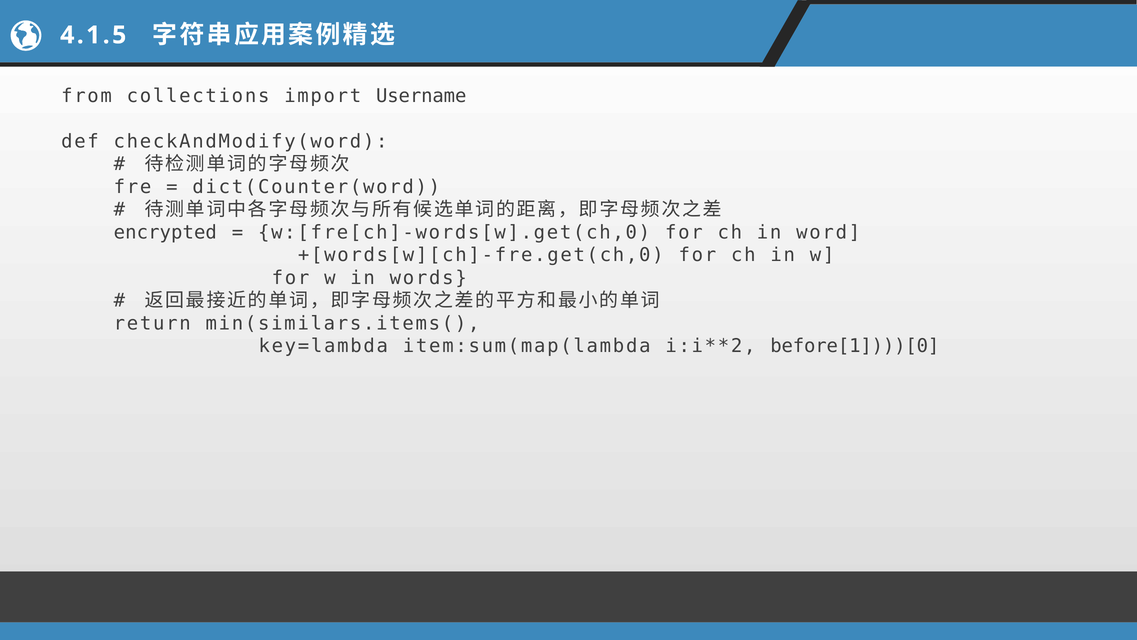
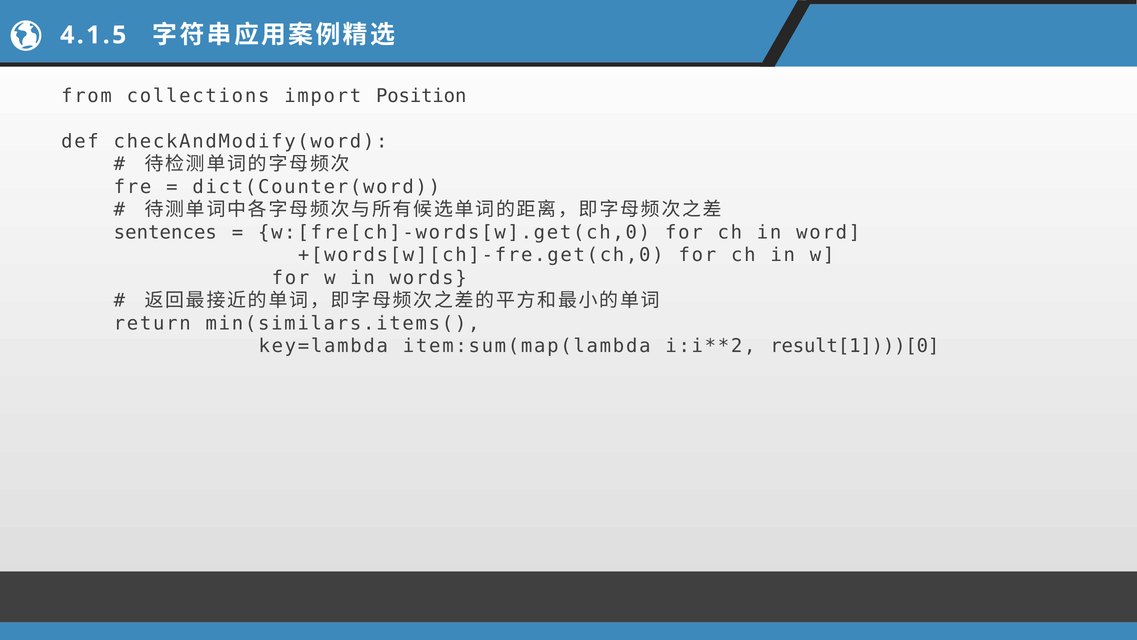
Username: Username -> Position
encrypted: encrypted -> sentences
before[1])))[0: before[1])))[0 -> result[1])))[0
